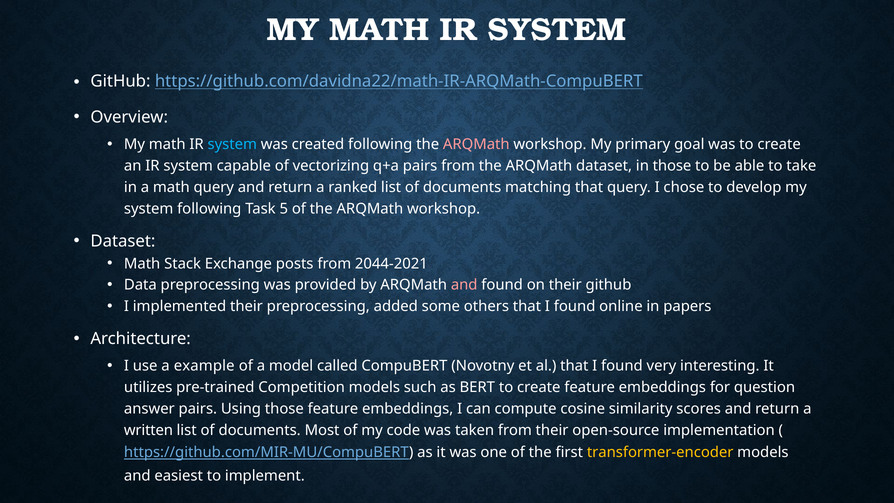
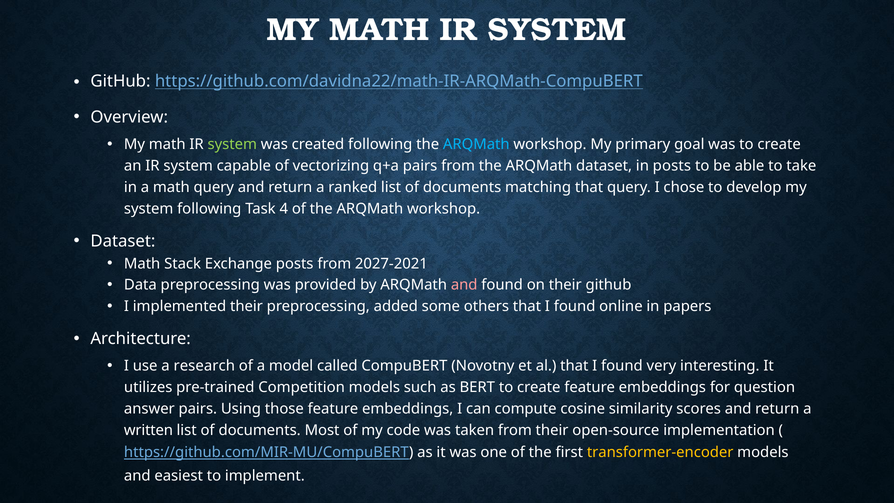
system at (232, 144) colour: light blue -> light green
ARQMath at (476, 144) colour: pink -> light blue
in those: those -> posts
5: 5 -> 4
2044-2021: 2044-2021 -> 2027-2021
example: example -> research
